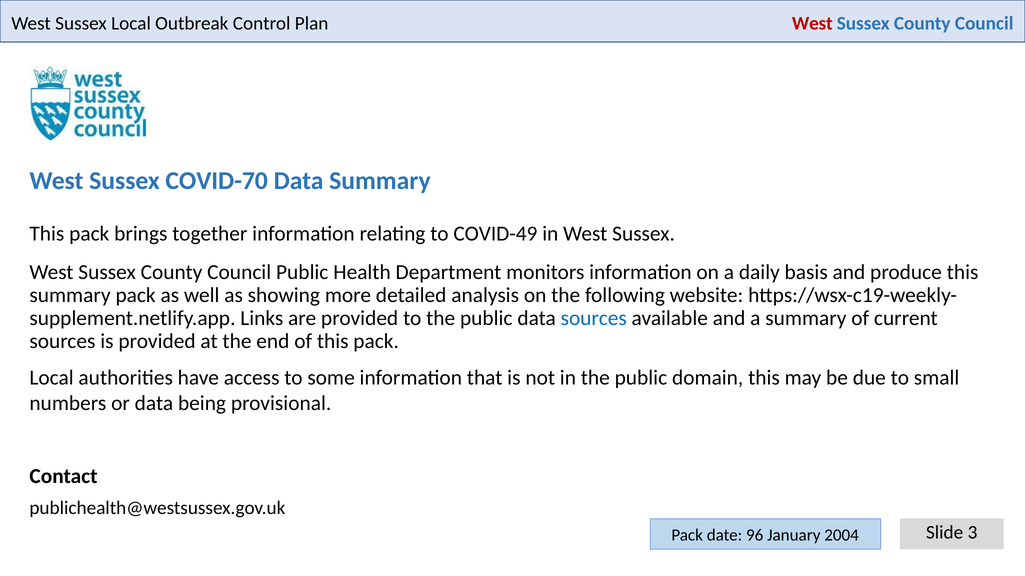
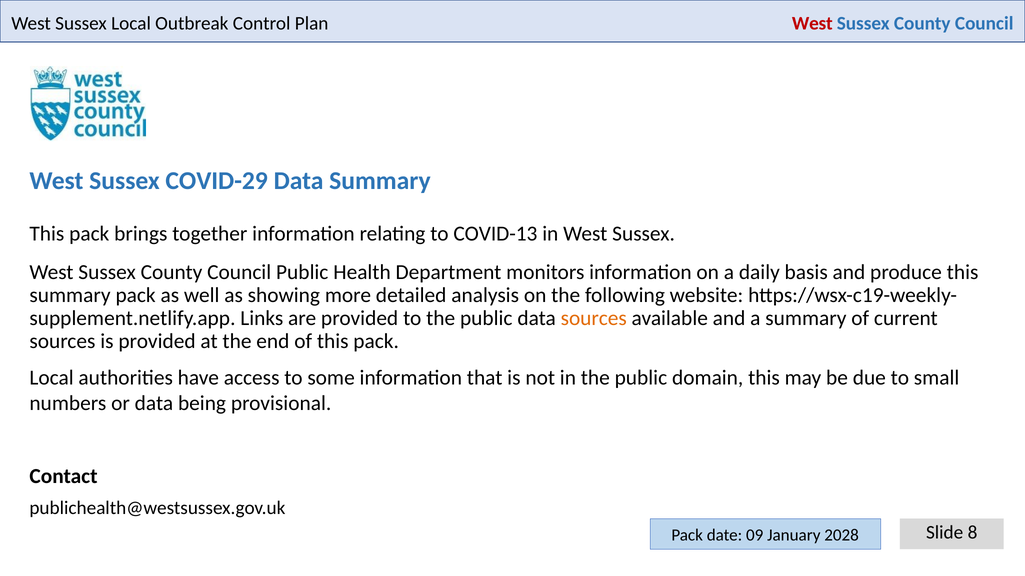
COVID-70: COVID-70 -> COVID-29
COVID-49: COVID-49 -> COVID-13
sources at (594, 318) colour: blue -> orange
3: 3 -> 8
96: 96 -> 09
2004: 2004 -> 2028
